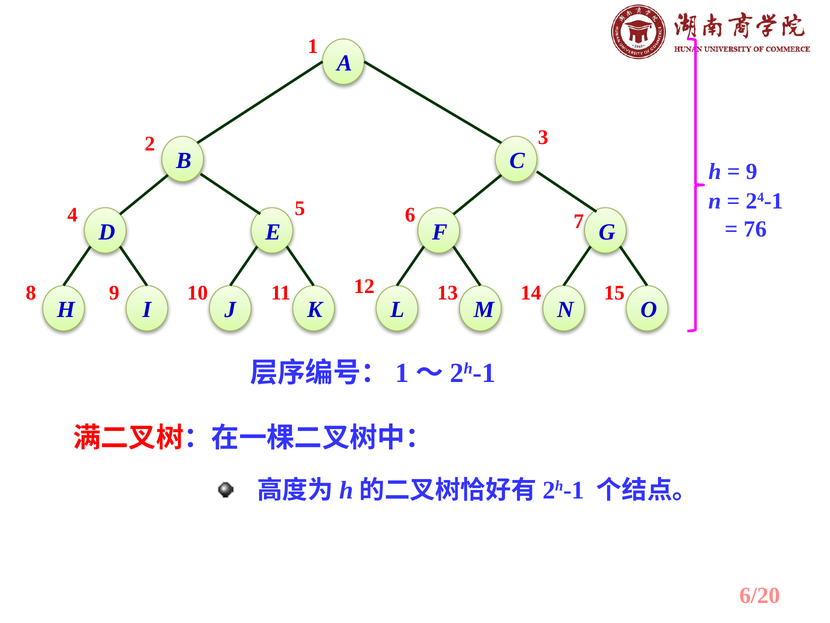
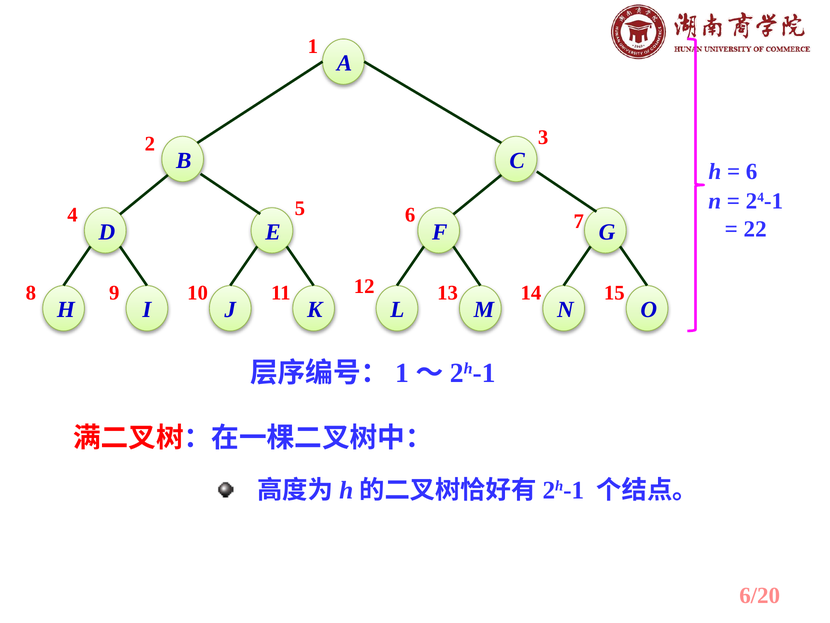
9 at (752, 171): 9 -> 6
76: 76 -> 22
